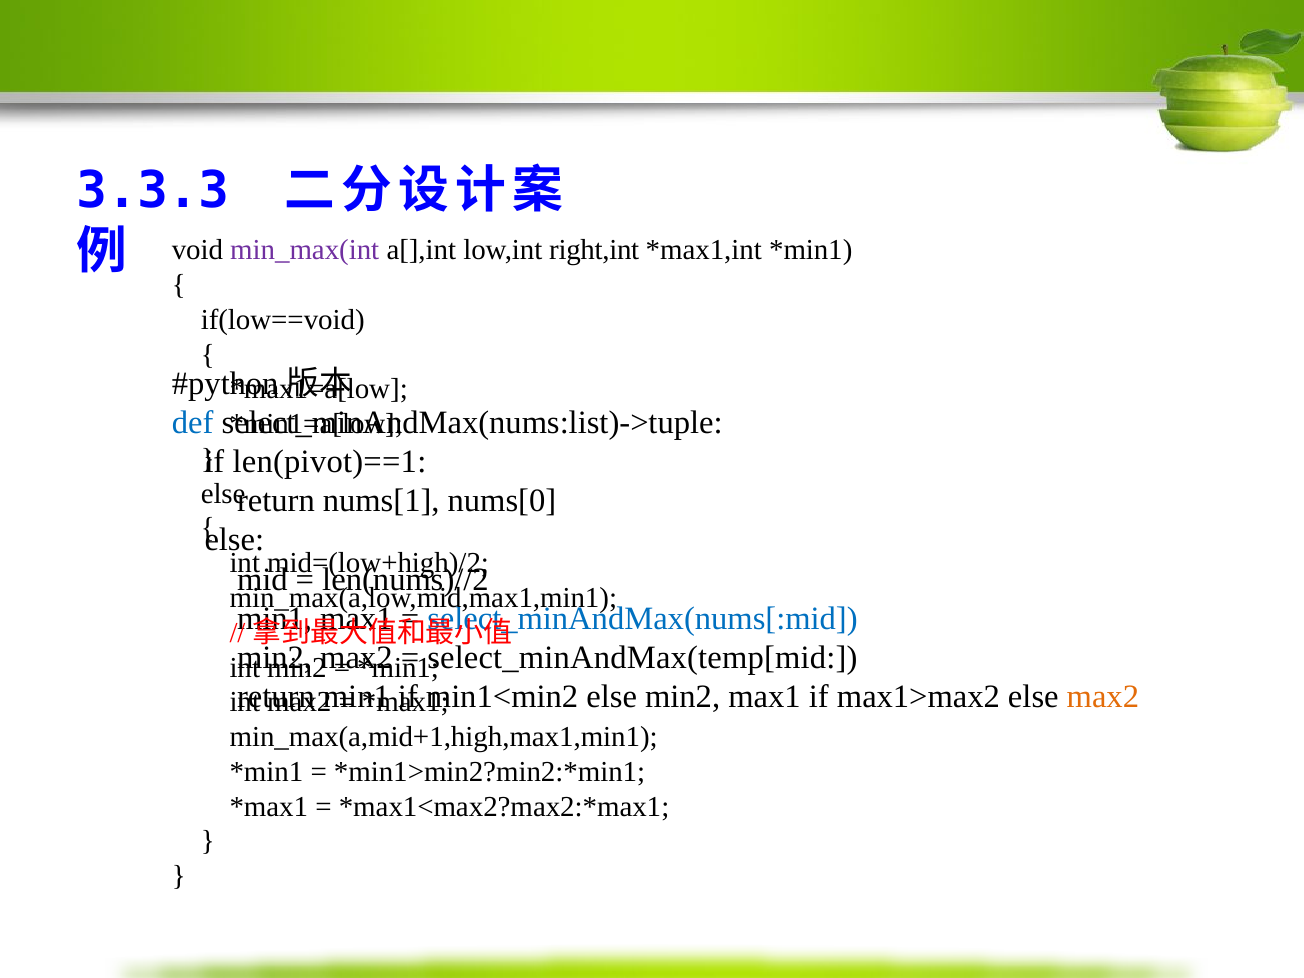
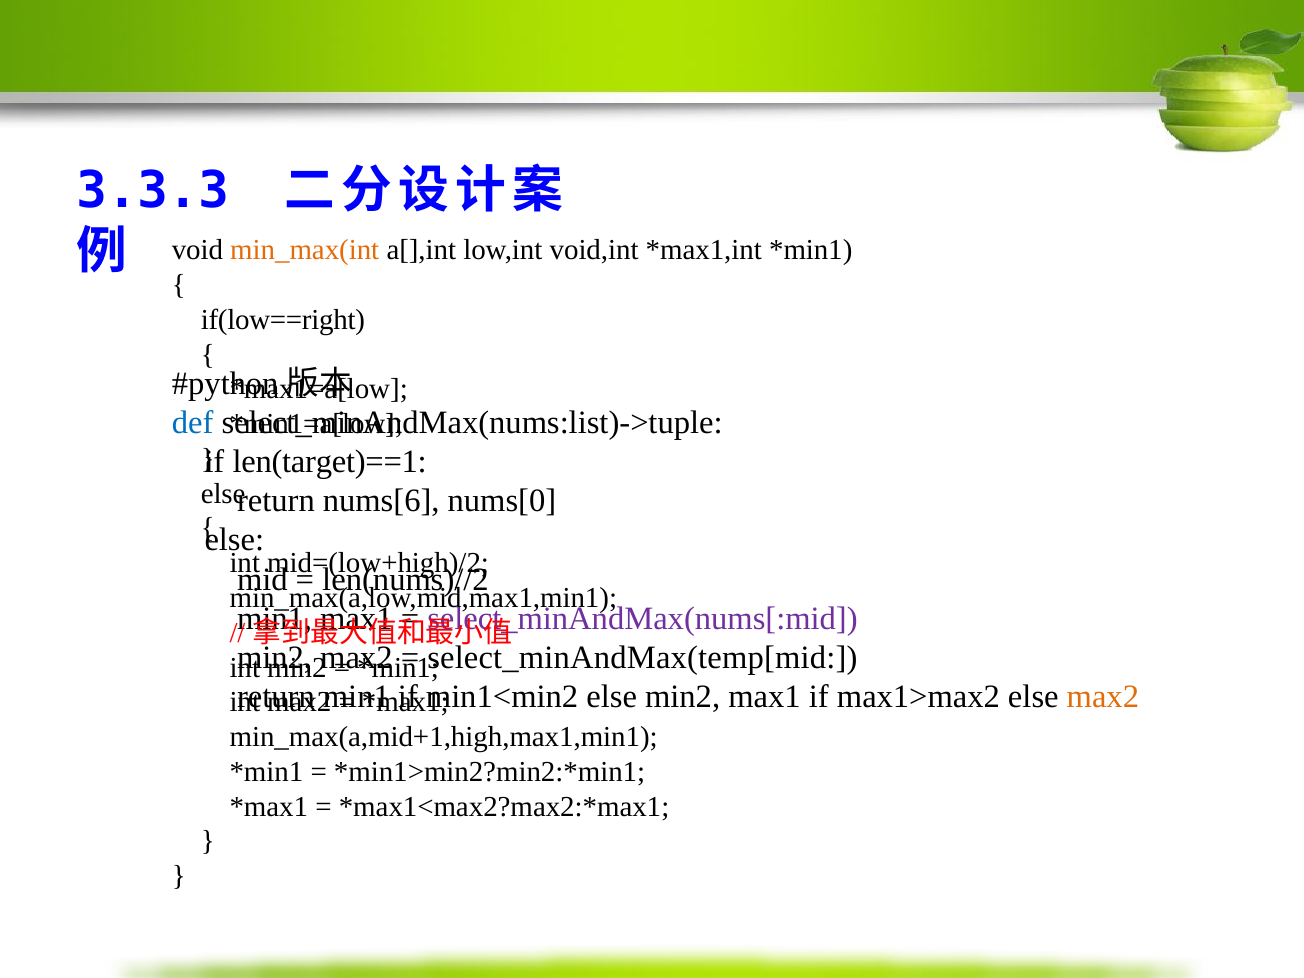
min_max(int colour: purple -> orange
right,int: right,int -> void,int
if(low==void: if(low==void -> if(low==right
len(pivot)==1: len(pivot)==1 -> len(target)==1
nums[1: nums[1 -> nums[6
select_minAndMax(nums[:mid colour: blue -> purple
